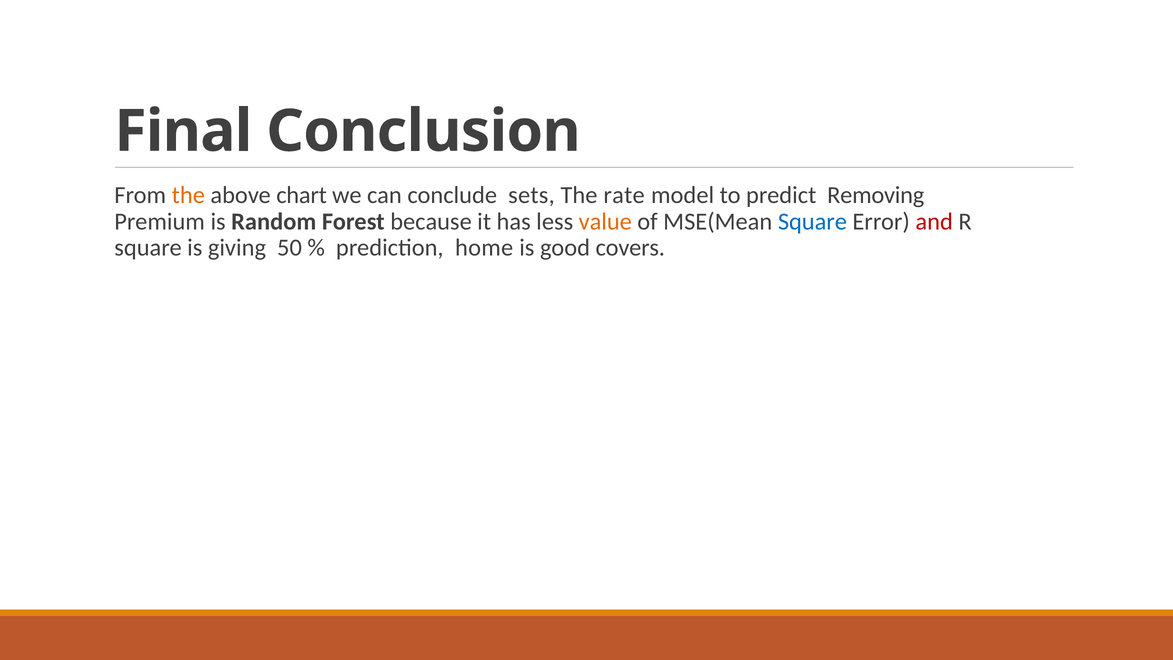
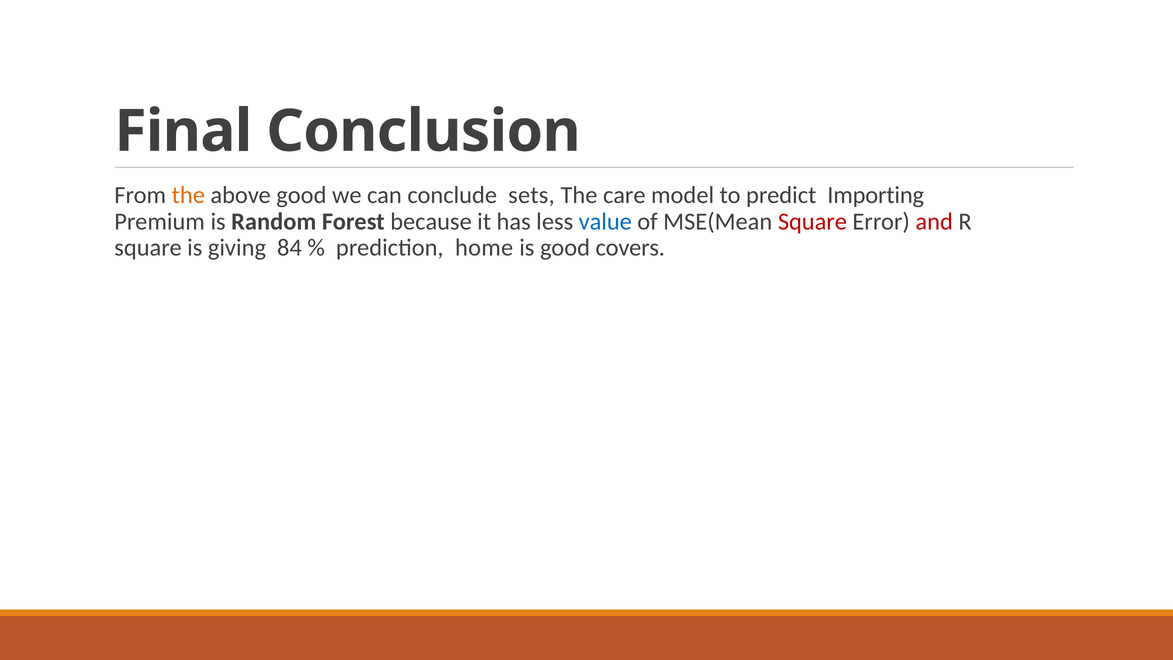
above chart: chart -> good
rate: rate -> care
Removing: Removing -> Importing
value colour: orange -> blue
Square at (812, 221) colour: blue -> red
50: 50 -> 84
